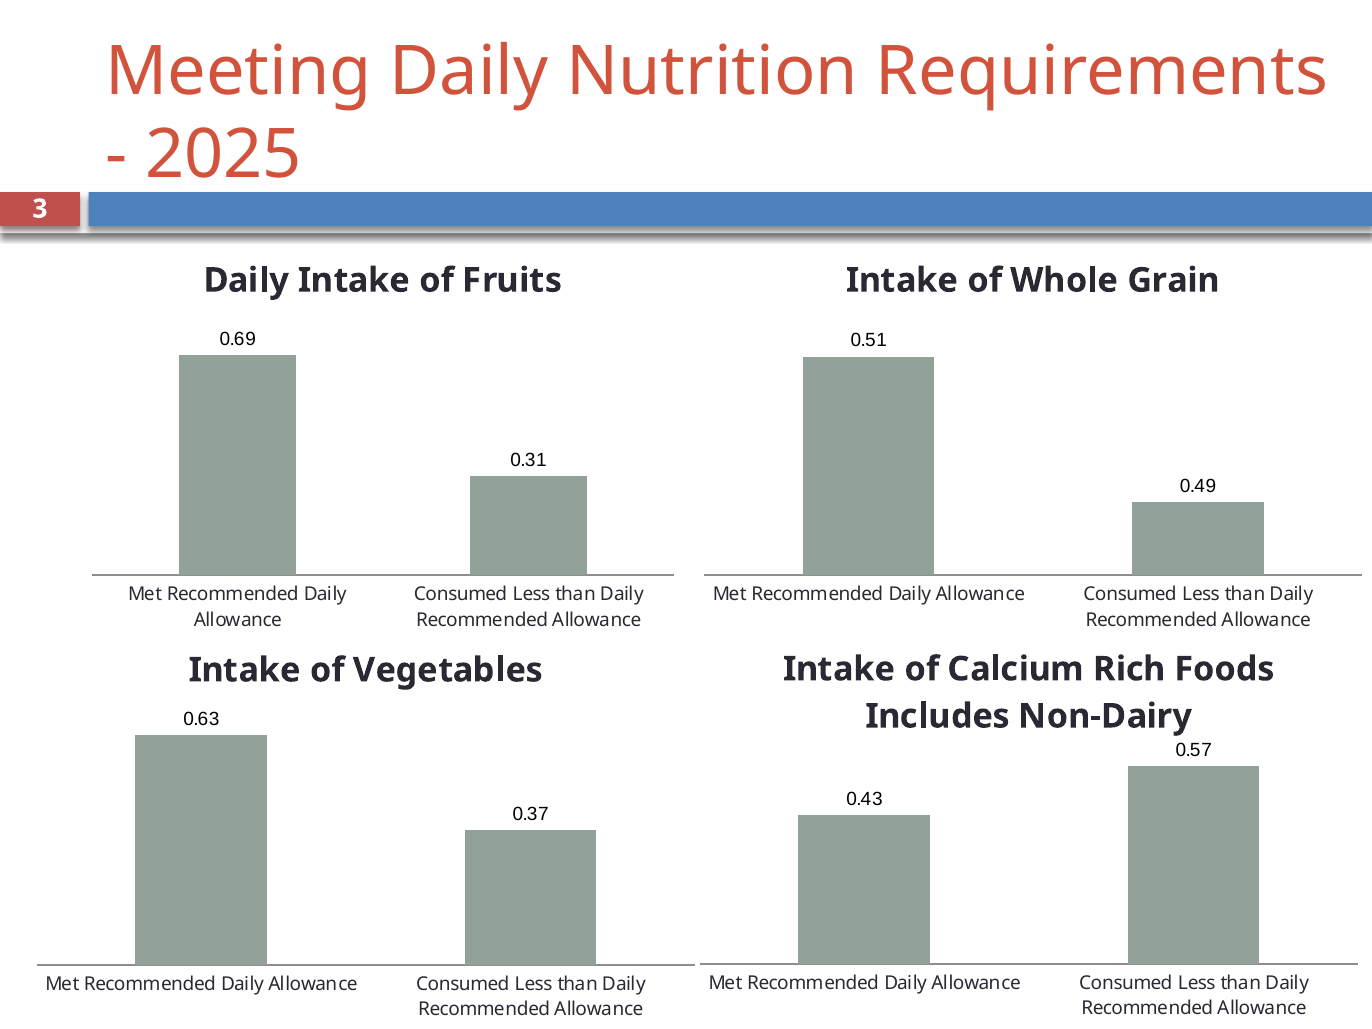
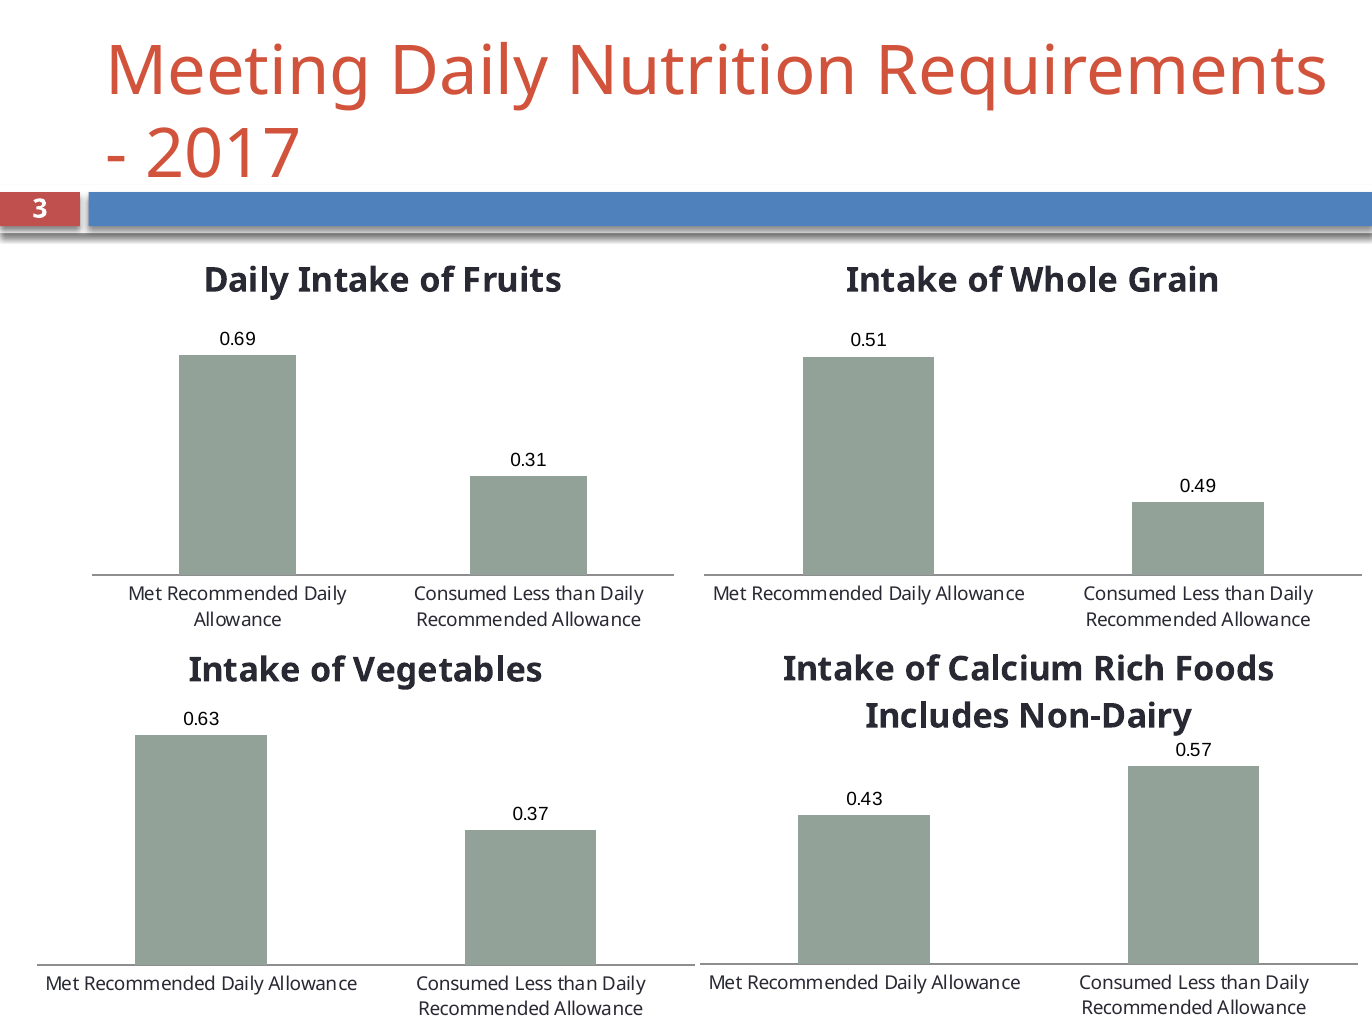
2025: 2025 -> 2017
